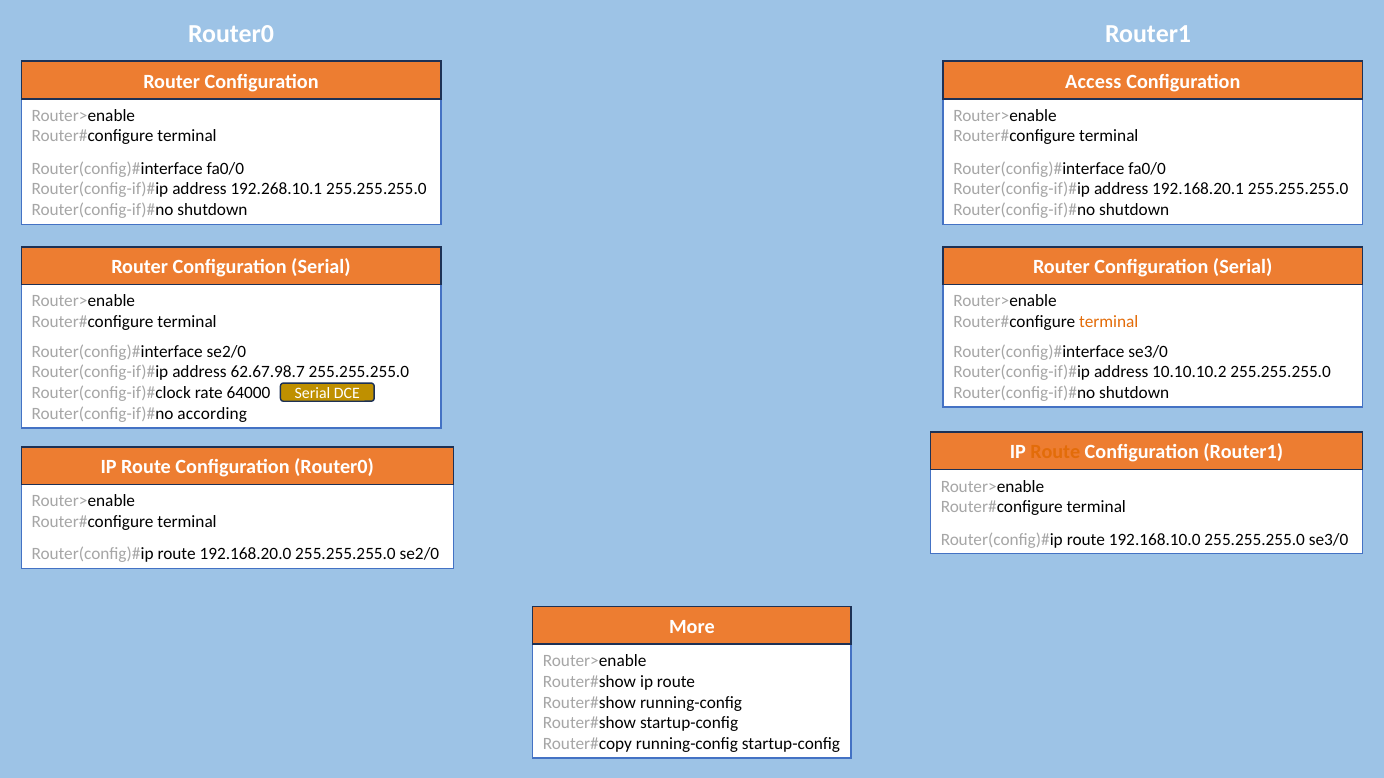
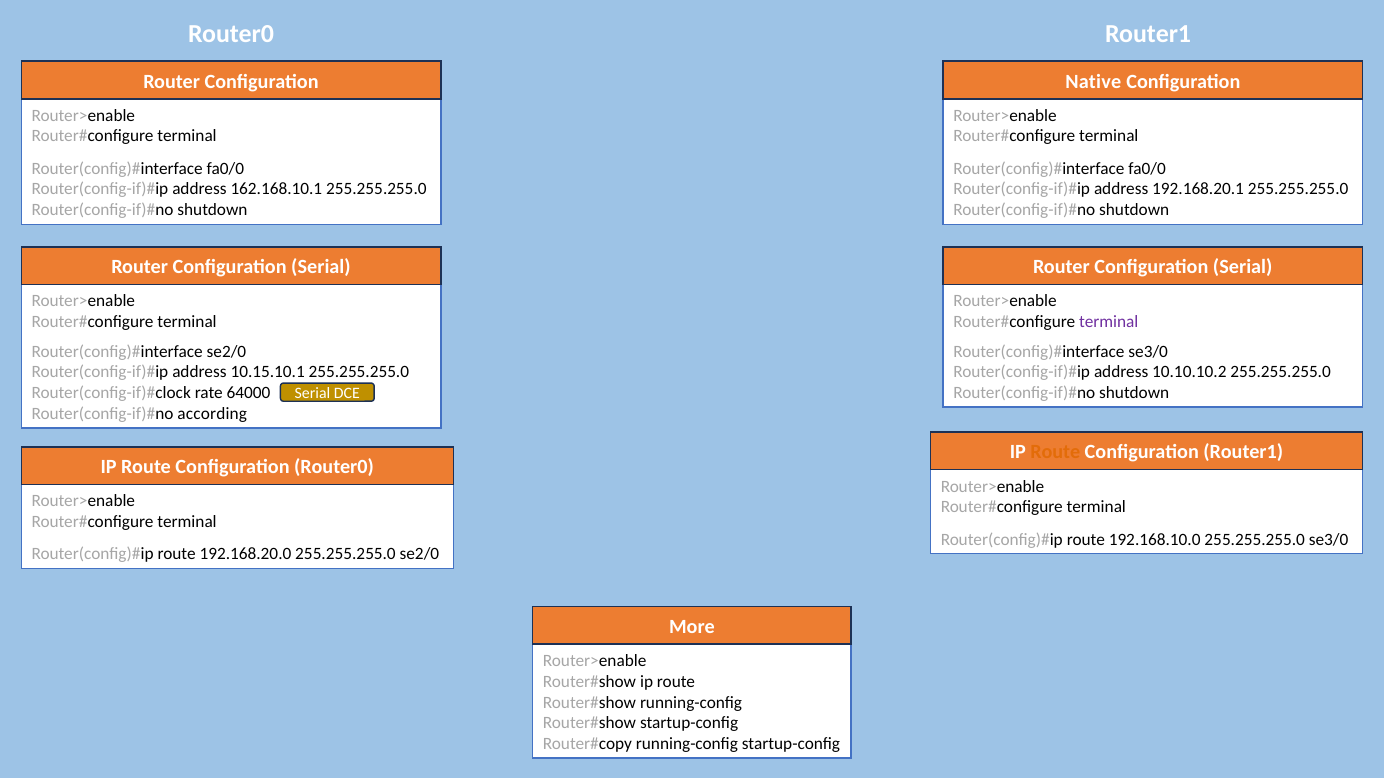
Access: Access -> Native
192.268.10.1: 192.268.10.1 -> 162.168.10.1
terminal at (1109, 322) colour: orange -> purple
62.67.98.7: 62.67.98.7 -> 10.15.10.1
